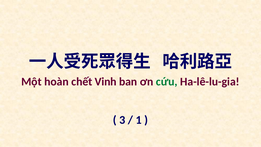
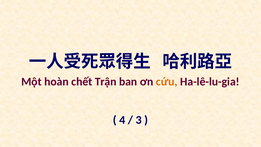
Vinh: Vinh -> Trận
cứu colour: green -> orange
3: 3 -> 4
1: 1 -> 3
